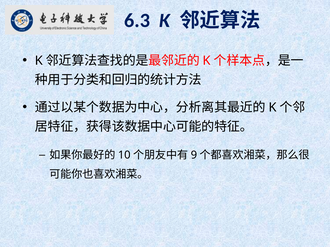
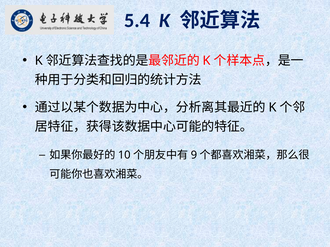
6.3: 6.3 -> 5.4
